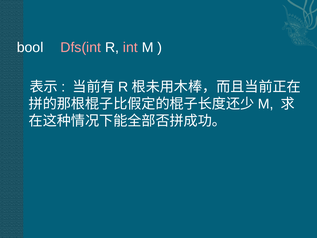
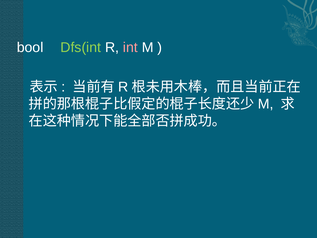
Dfs(int colour: pink -> light green
